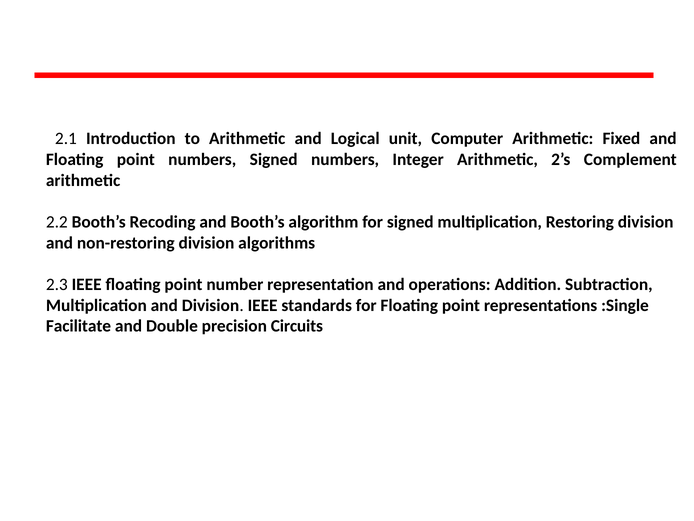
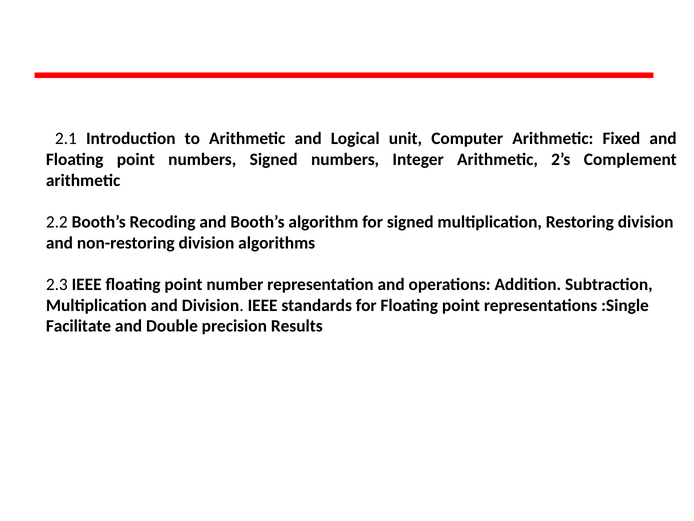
Circuits: Circuits -> Results
